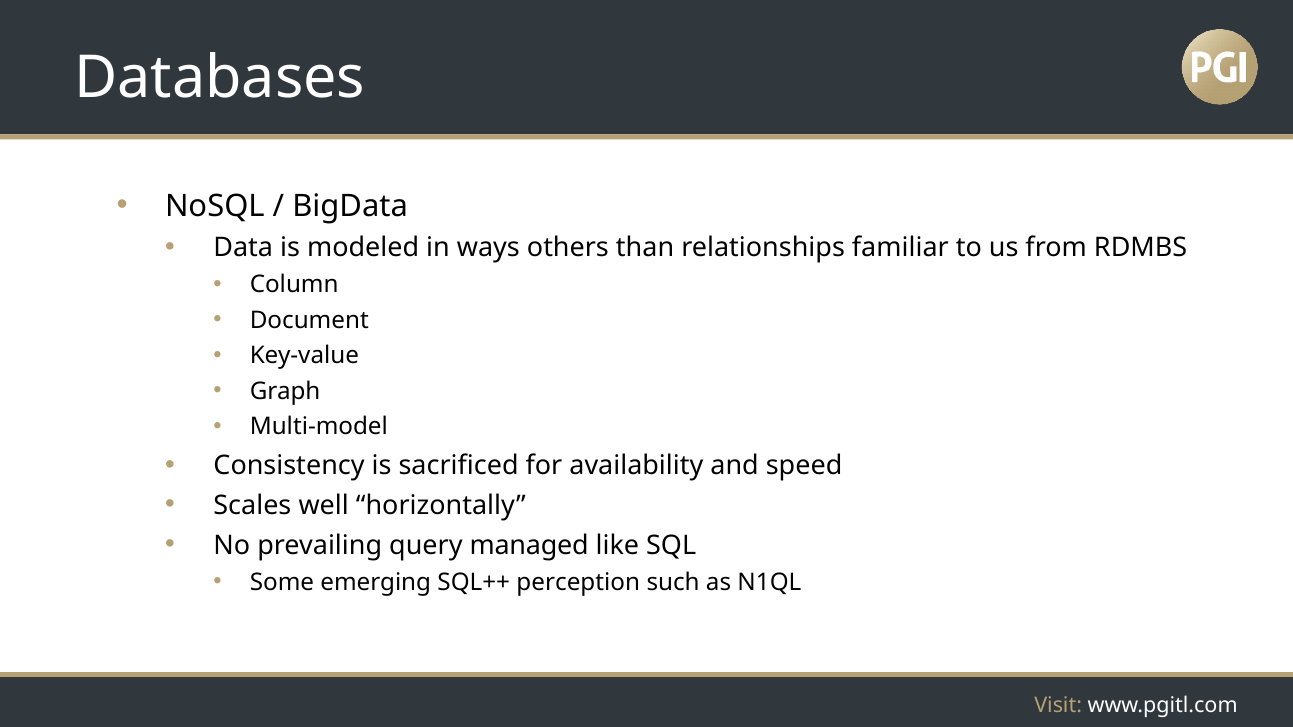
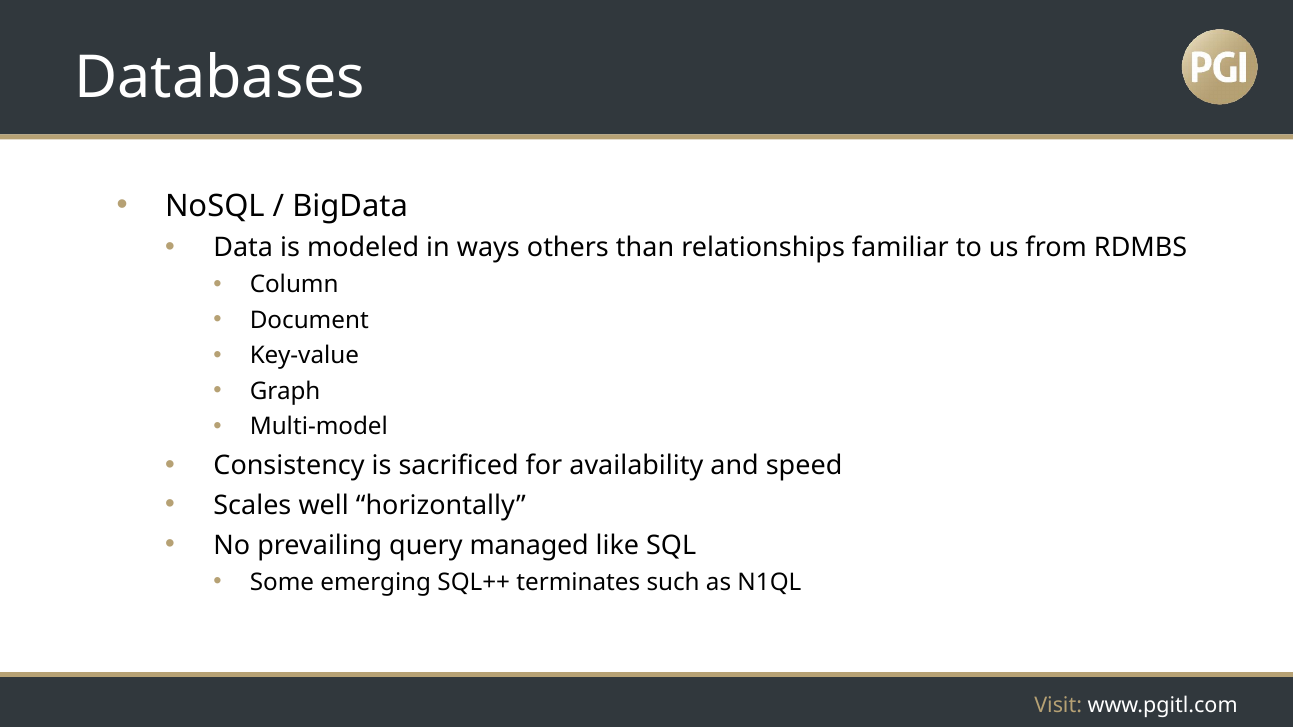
perception: perception -> terminates
